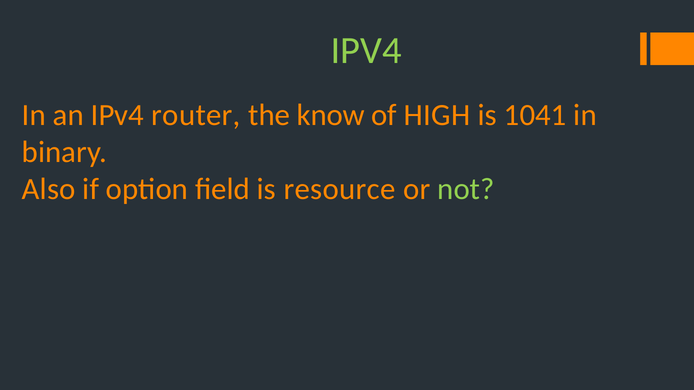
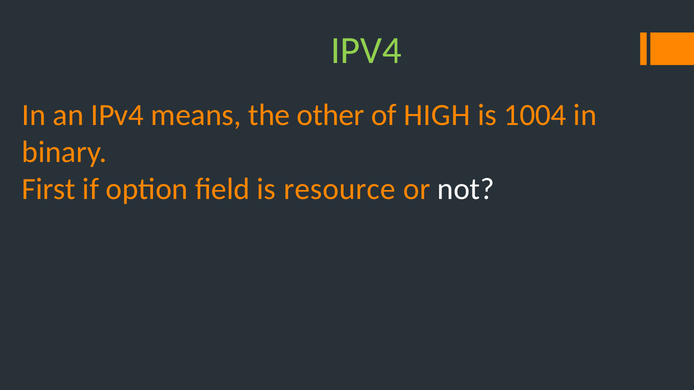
router: router -> means
know: know -> other
1041: 1041 -> 1004
Also: Also -> First
not colour: light green -> white
